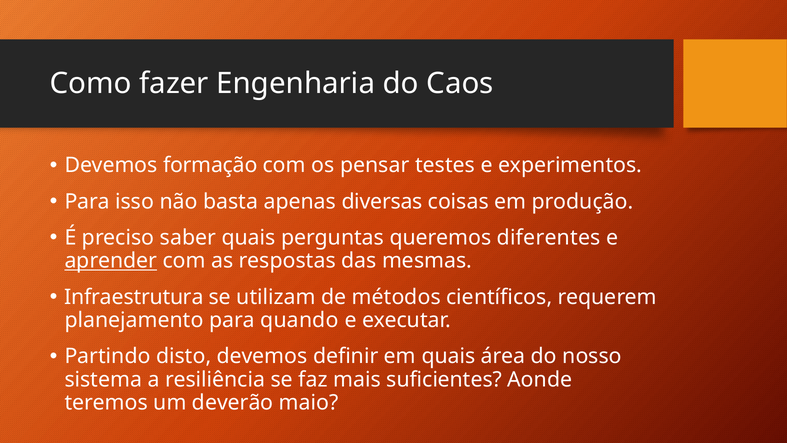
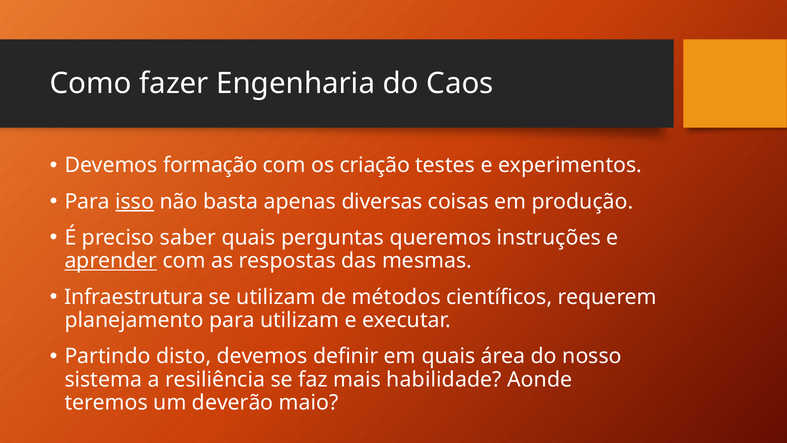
pensar: pensar -> criação
isso underline: none -> present
diferentes: diferentes -> instruções
para quando: quando -> utilizam
suficientes: suficientes -> habilidade
